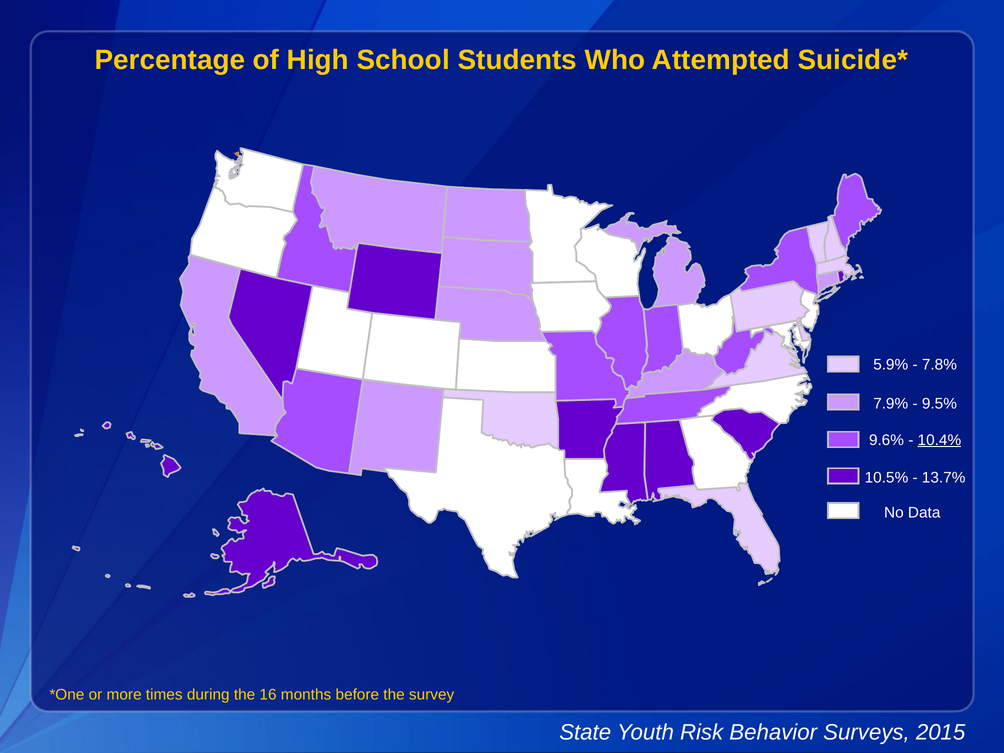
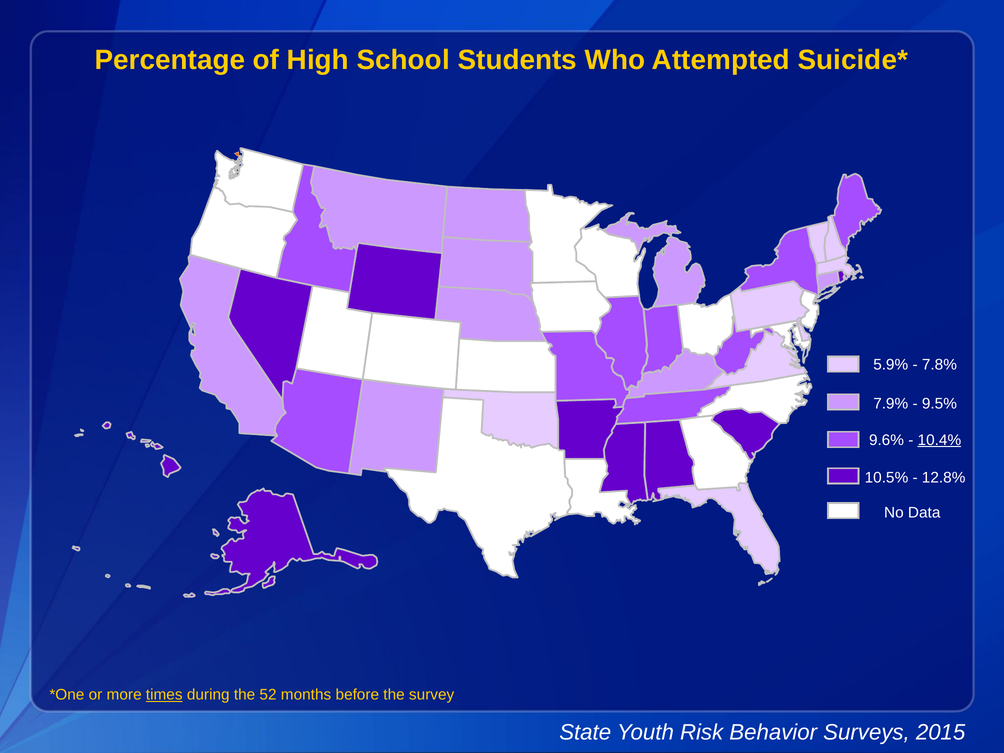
13.7%: 13.7% -> 12.8%
times underline: none -> present
16: 16 -> 52
